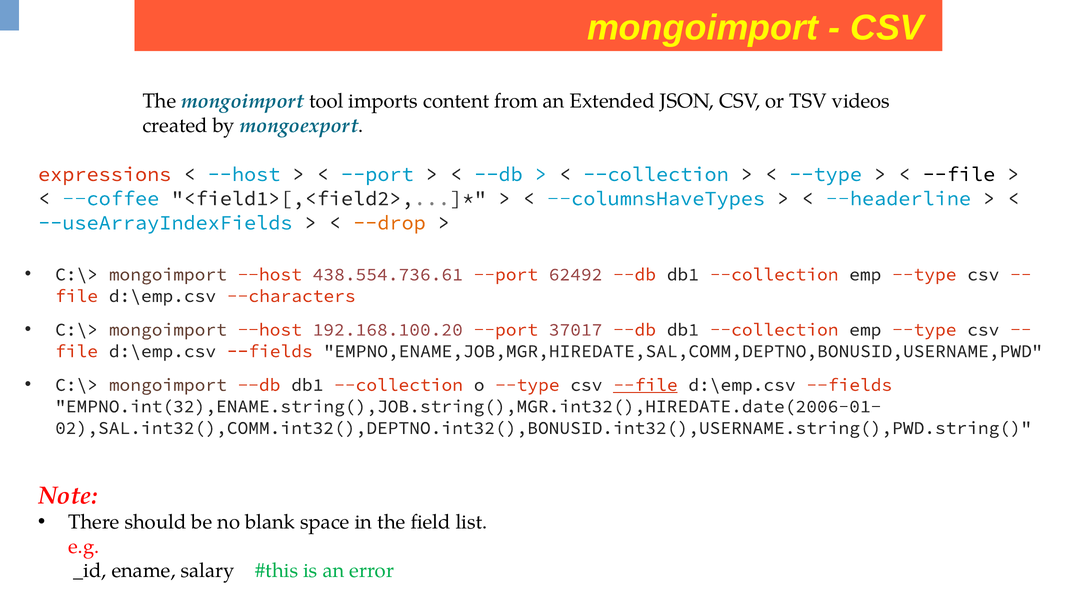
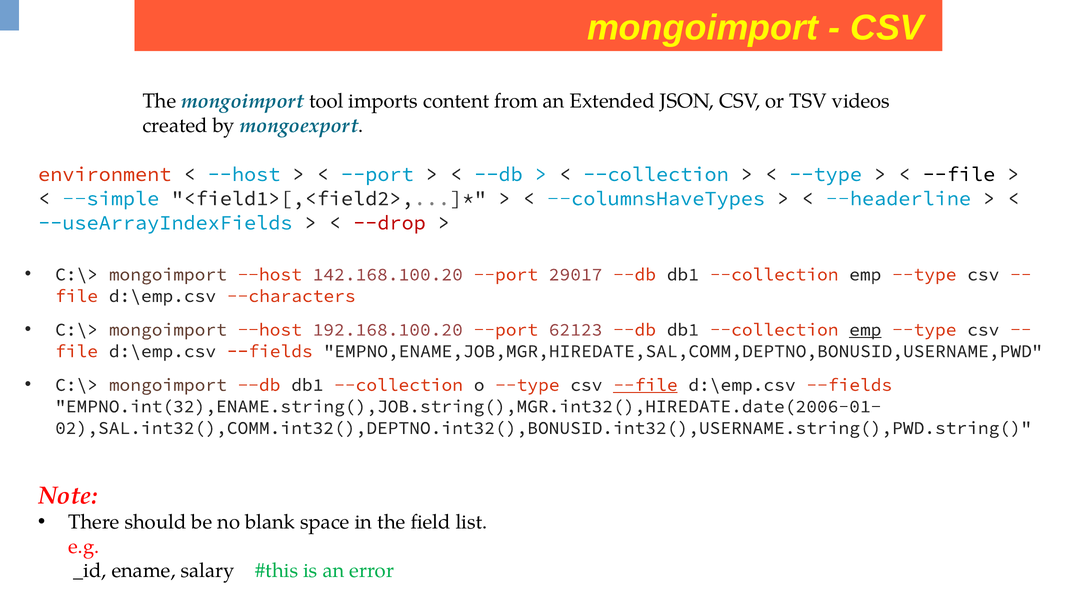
expressions: expressions -> environment
--coffee: --coffee -> --simple
--drop colour: orange -> red
438.554.736.61: 438.554.736.61 -> 142.168.100.20
62492: 62492 -> 29017
37017: 37017 -> 62123
emp at (865, 330) underline: none -> present
